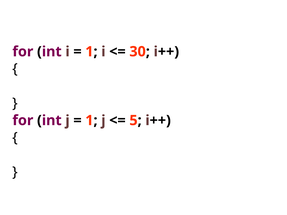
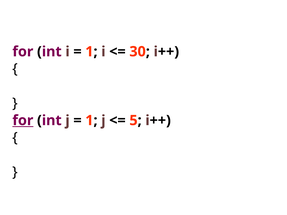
for at (23, 121) underline: none -> present
